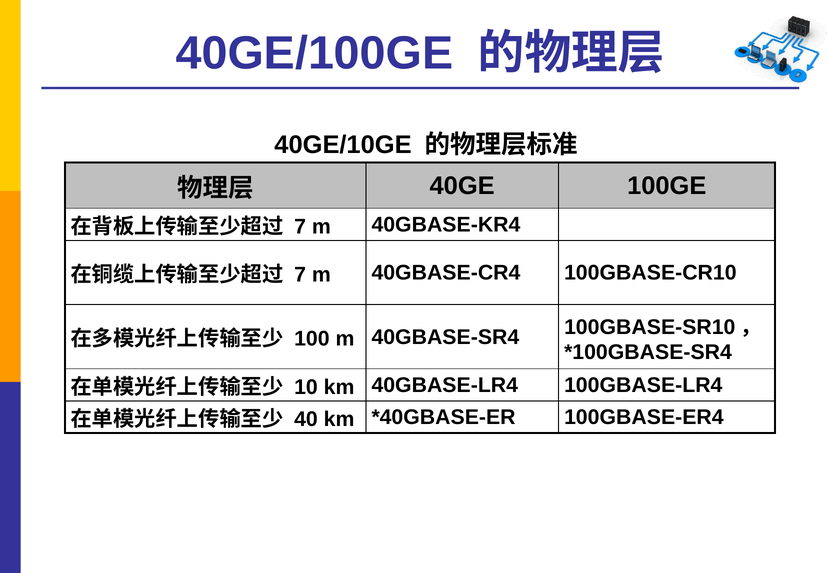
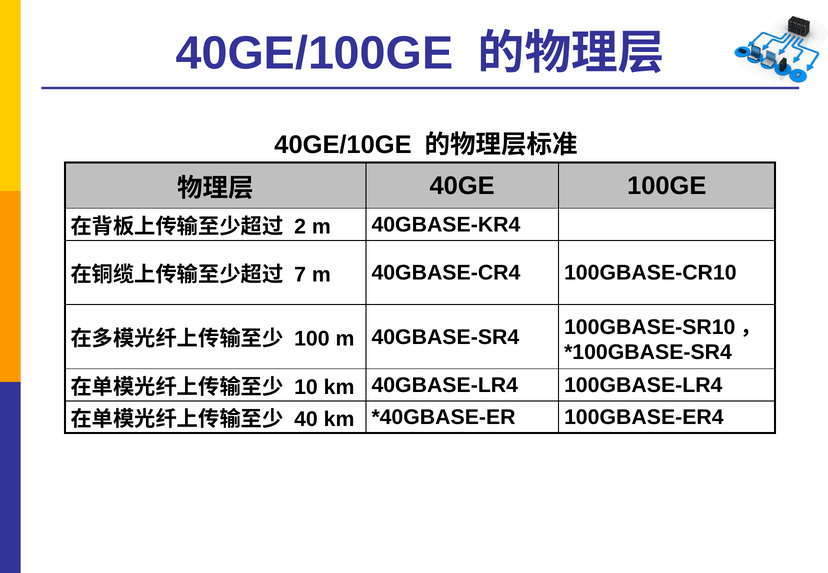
7 at (300, 227): 7 -> 2
